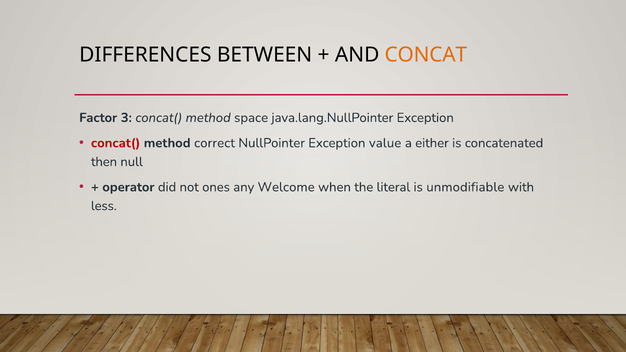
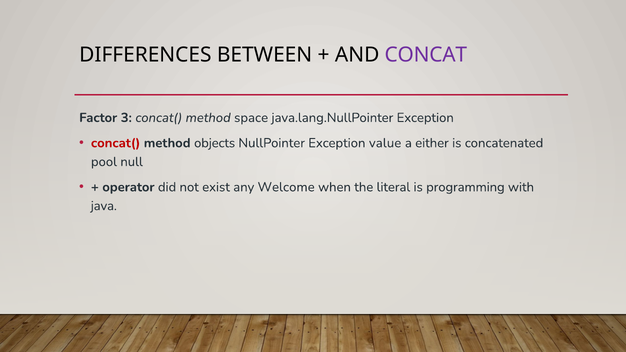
CONCAT colour: orange -> purple
correct: correct -> objects
then: then -> pool
ones: ones -> exist
unmodifiable: unmodifiable -> programming
less: less -> java
